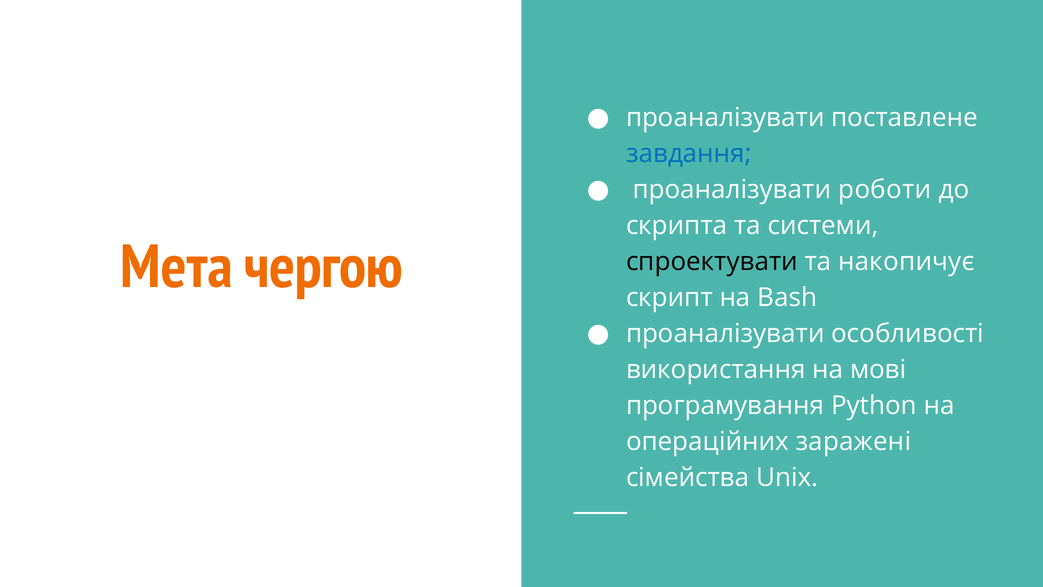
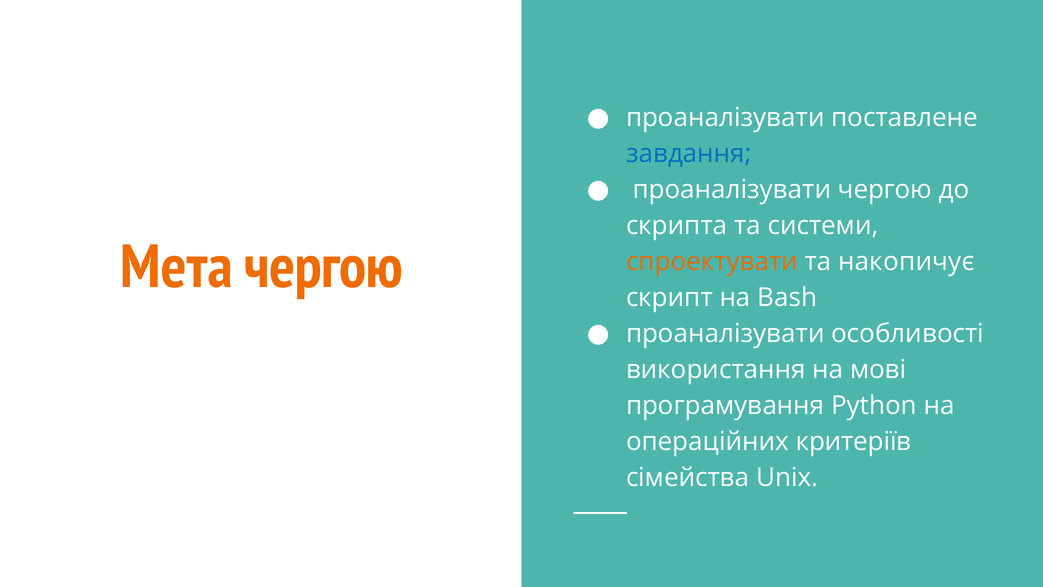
проаналізувати роботи: роботи -> чергою
спроектувати colour: black -> orange
заражені: заражені -> критеріїв
